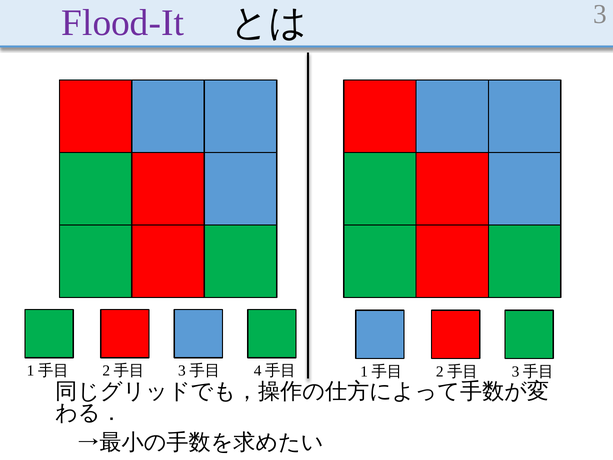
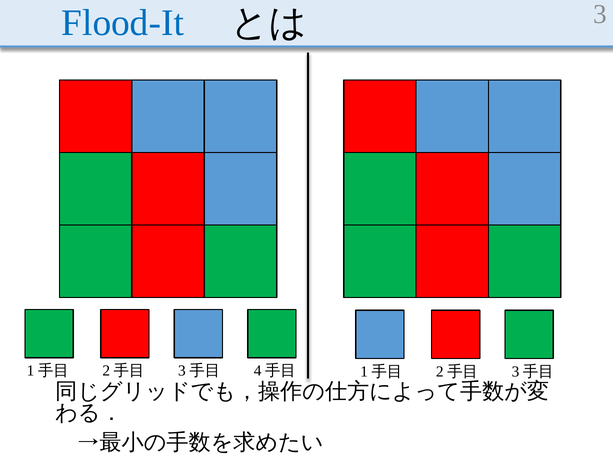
Flood-It colour: purple -> blue
